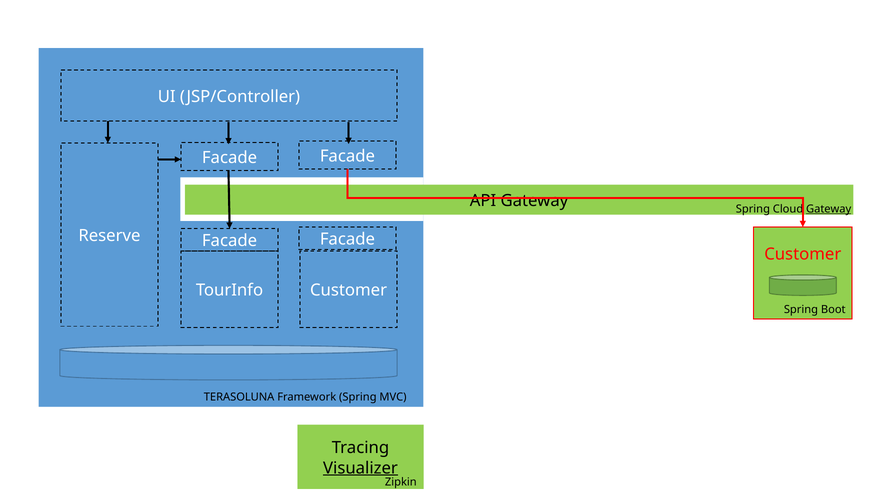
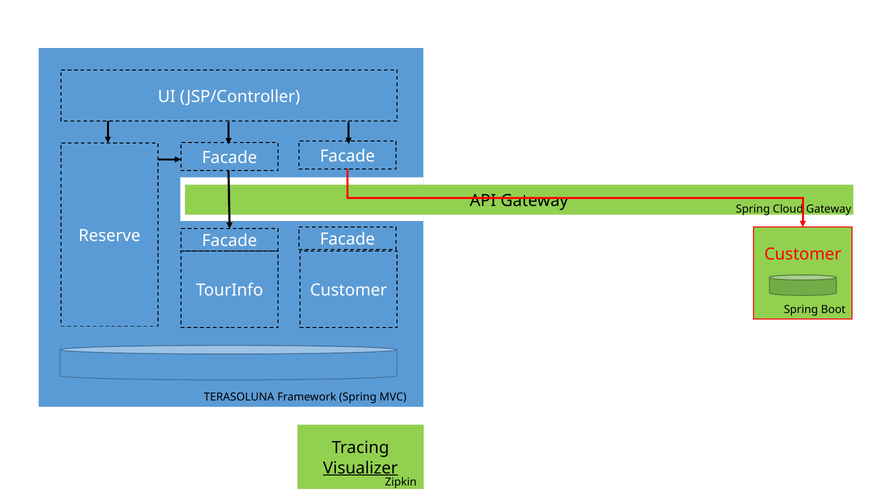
Gateway at (829, 209) underline: present -> none
